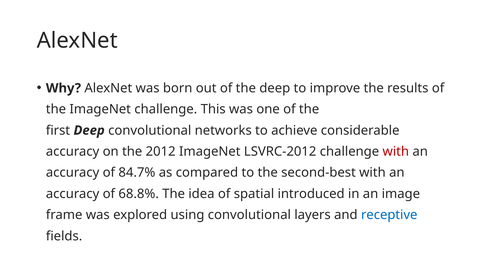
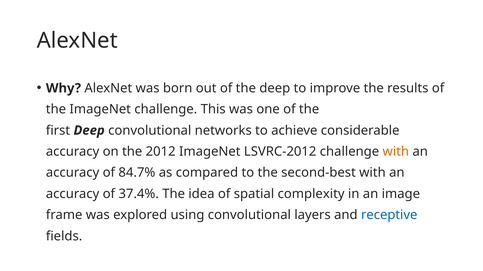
with at (396, 152) colour: red -> orange
68.8%: 68.8% -> 37.4%
introduced: introduced -> complexity
